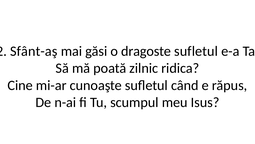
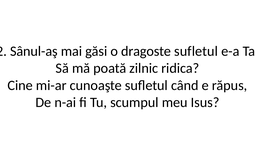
Sfânt-aş: Sfânt-aş -> Sânul-aş
